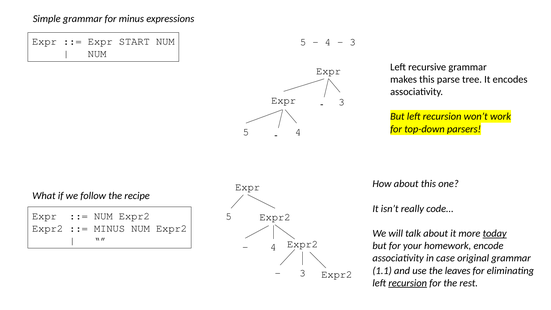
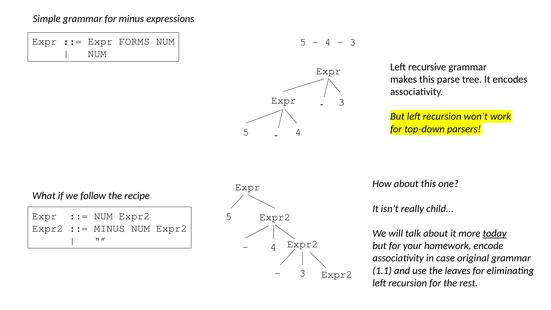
START: START -> FORMS
code: code -> child
recursion at (408, 283) underline: present -> none
